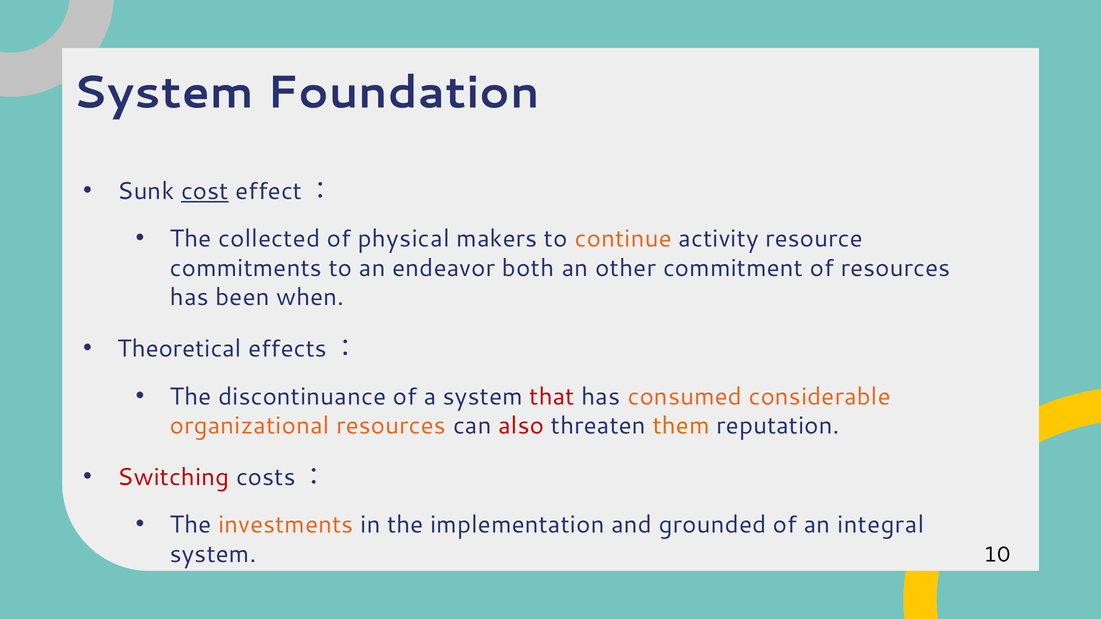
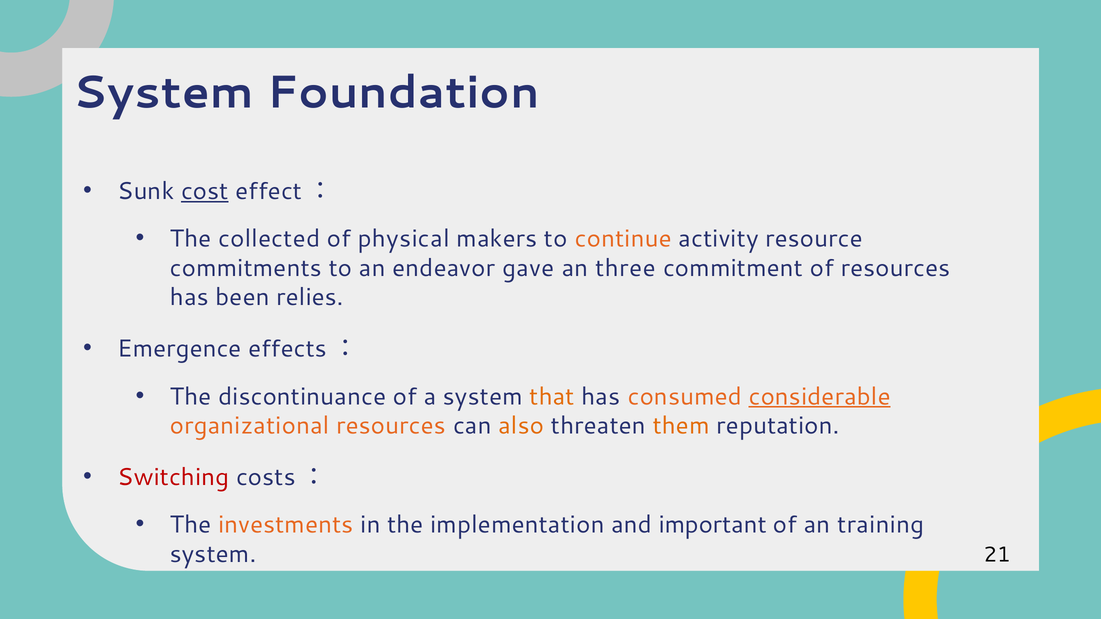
both: both -> gave
other: other -> three
when: when -> relies
Theoretical: Theoretical -> Emergence
that colour: red -> orange
considerable underline: none -> present
also colour: red -> orange
grounded: grounded -> important
integral: integral -> training
10: 10 -> 21
